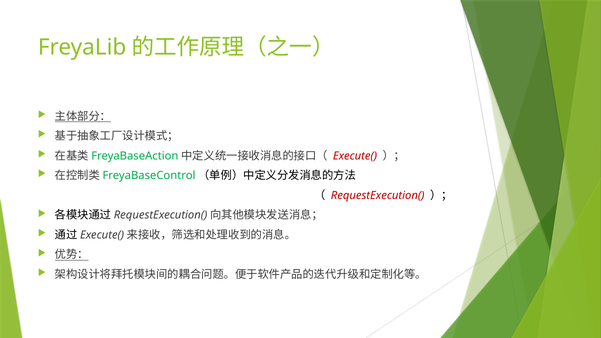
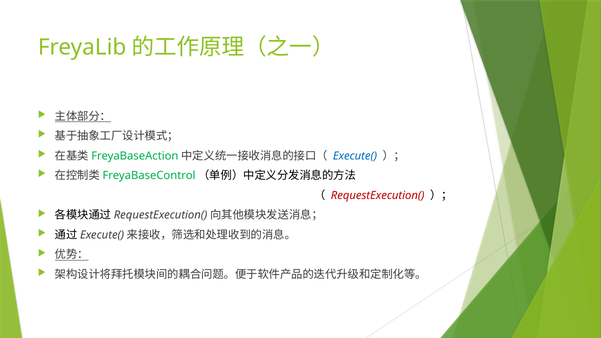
Execute( colour: red -> blue
